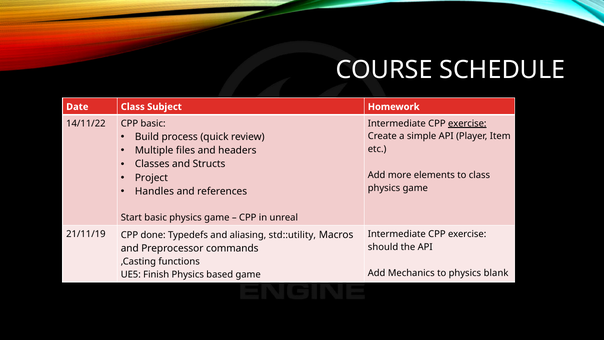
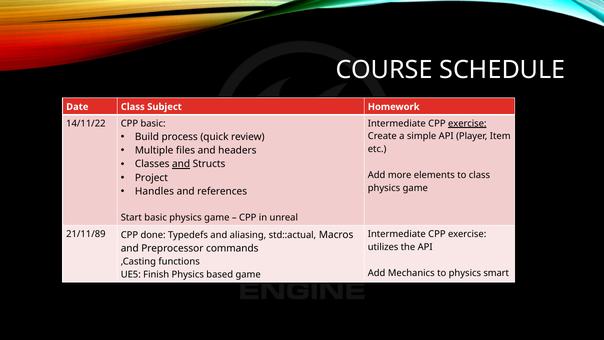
and at (181, 164) underline: none -> present
21/11/19: 21/11/19 -> 21/11/89
std::utility: std::utility -> std::actual
should: should -> utilizes
blank: blank -> smart
